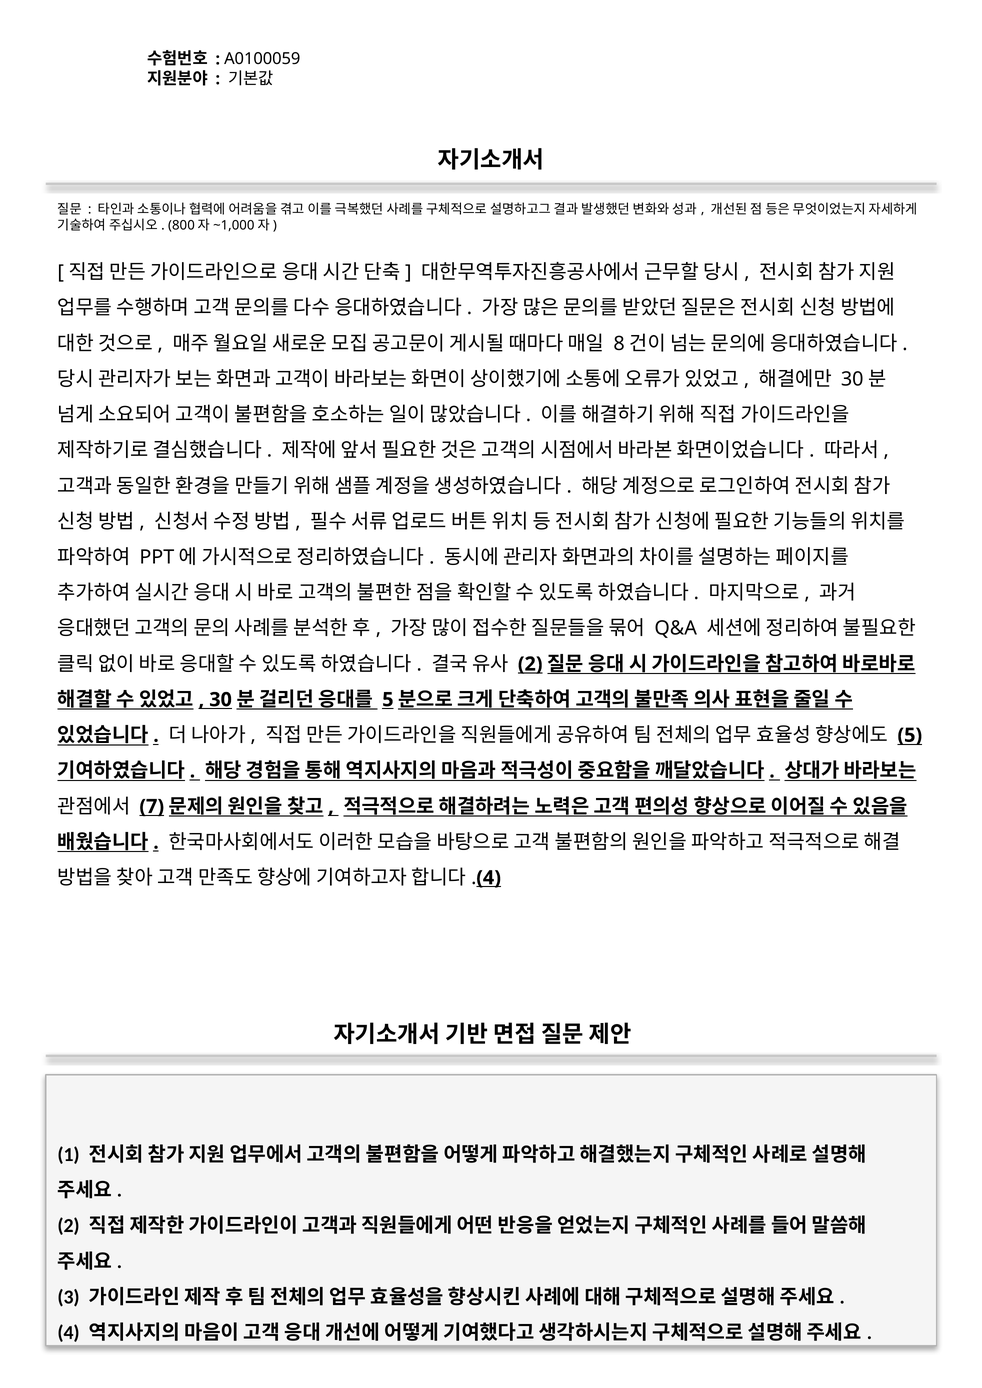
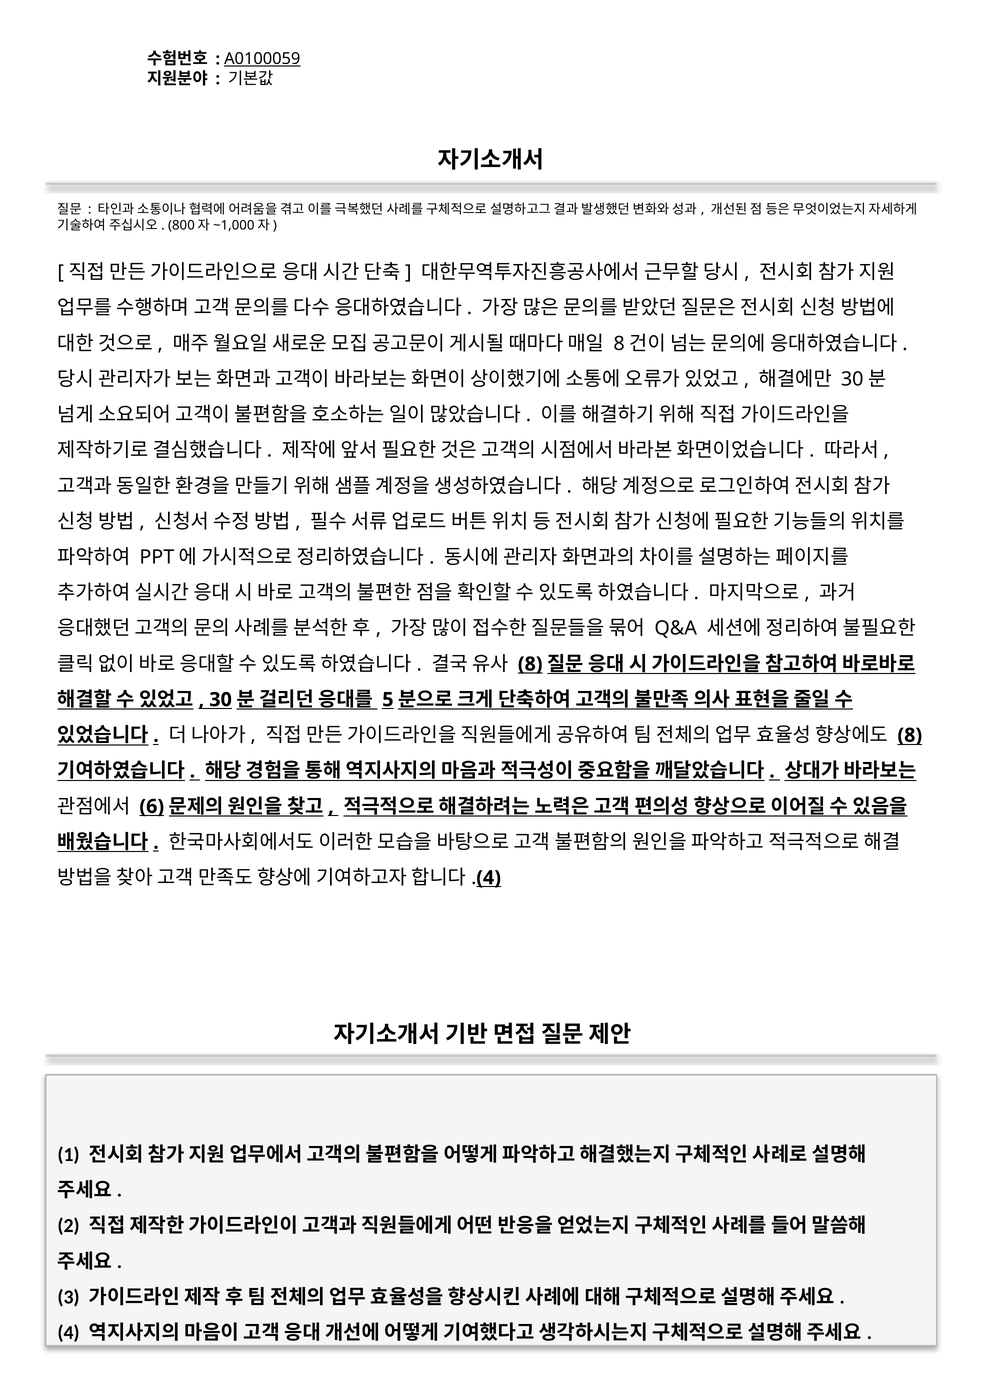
A0100059 underline: none -> present
2 at (530, 664): 2 -> 8
5 at (910, 736): 5 -> 8
7: 7 -> 6
